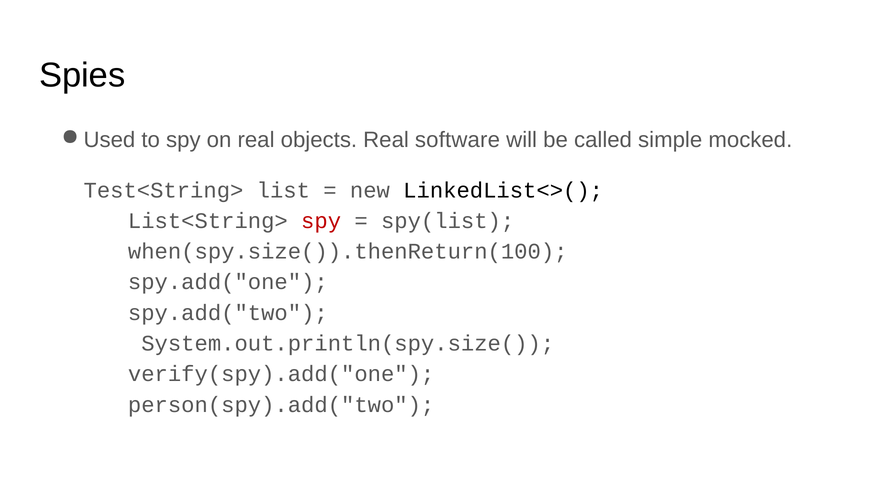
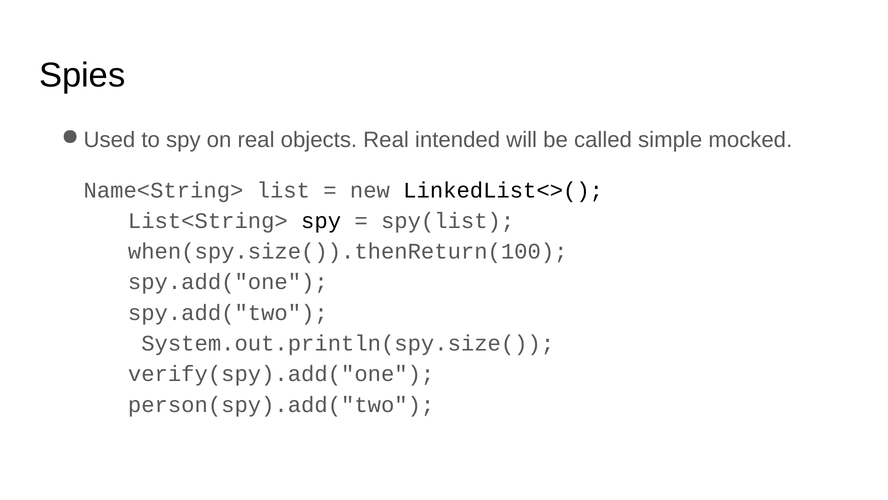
software: software -> intended
Test<String>: Test<String> -> Name<String>
spy at (321, 221) colour: red -> black
